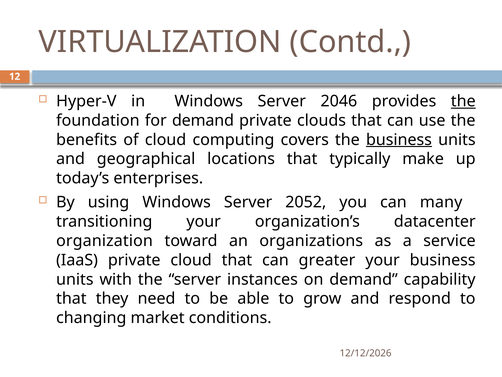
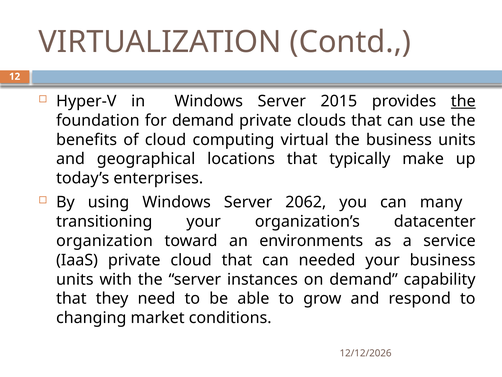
2046: 2046 -> 2015
covers: covers -> virtual
business at (399, 140) underline: present -> none
2052: 2052 -> 2062
organizations: organizations -> environments
greater: greater -> needed
